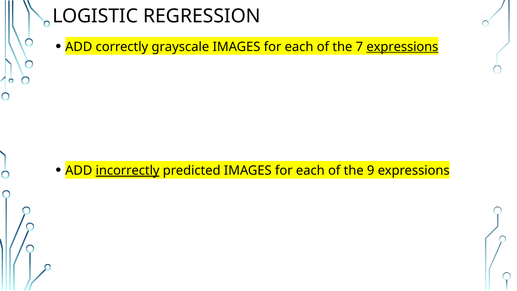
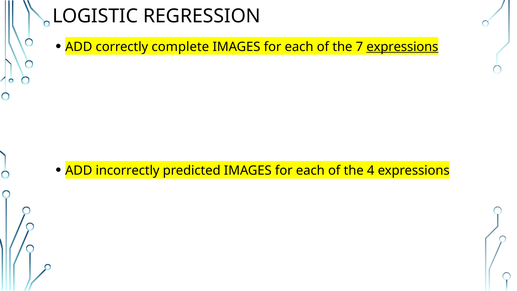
grayscale: grayscale -> complete
incorrectly underline: present -> none
9: 9 -> 4
